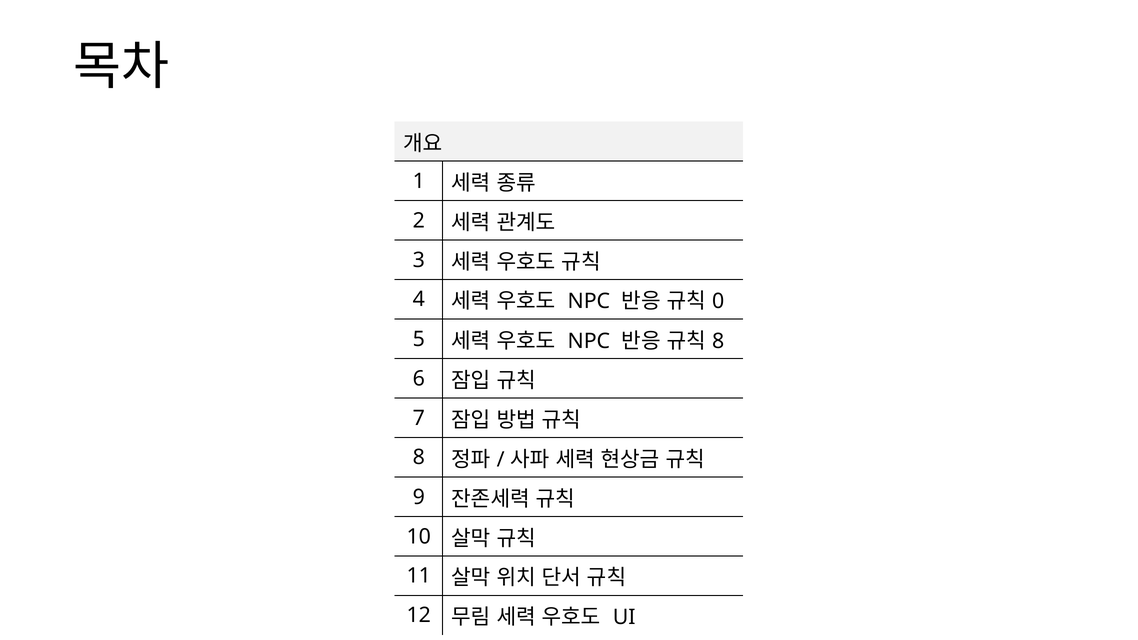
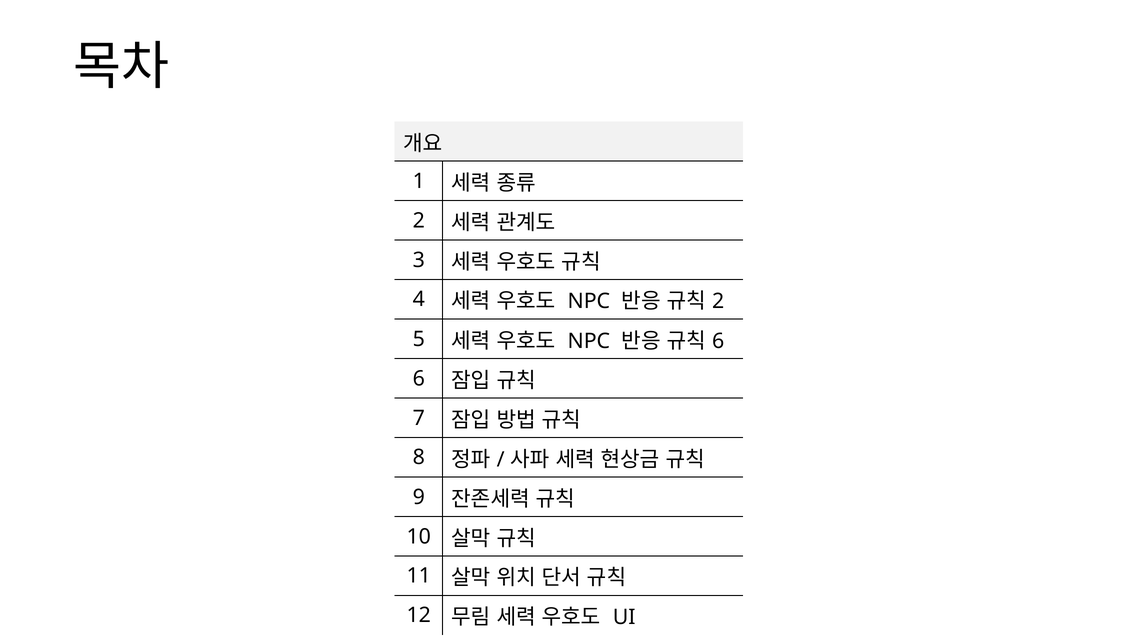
0 at (718, 301): 0 -> 2
8 at (718, 341): 8 -> 6
